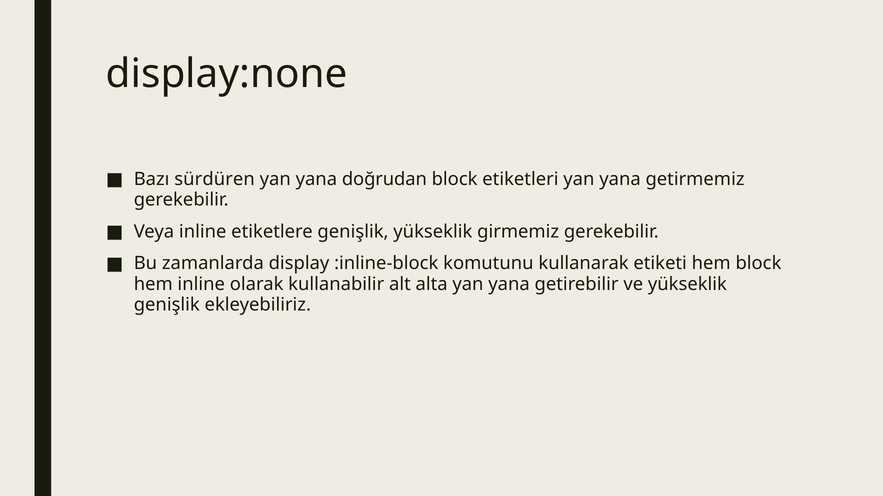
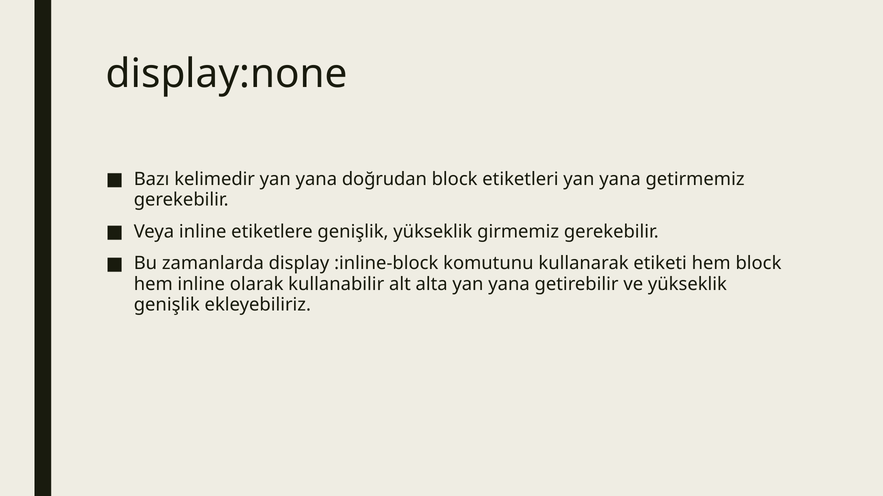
sürdüren: sürdüren -> kelimedir
